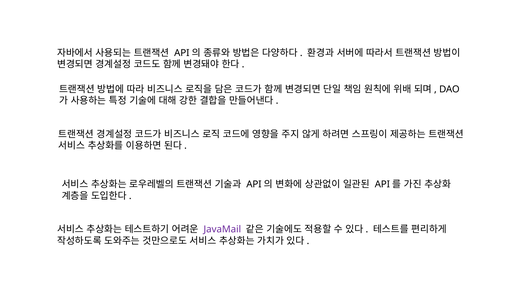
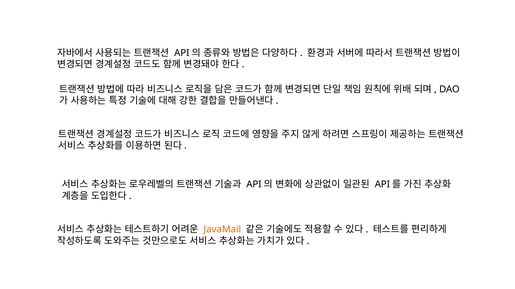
JavaMail colour: purple -> orange
